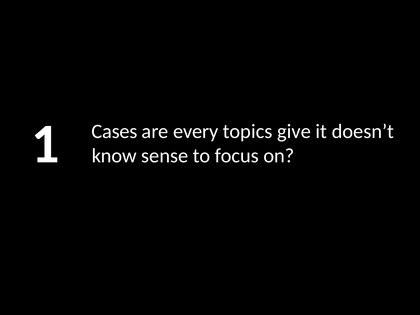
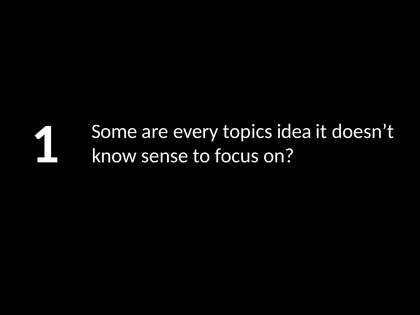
Cases: Cases -> Some
give: give -> idea
